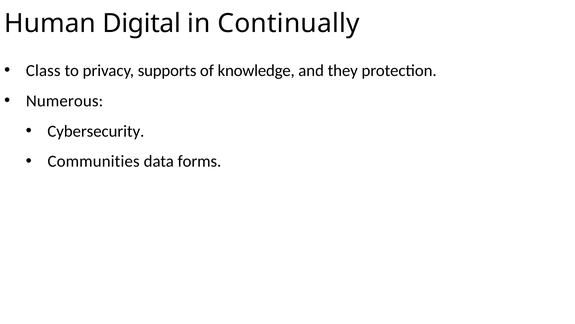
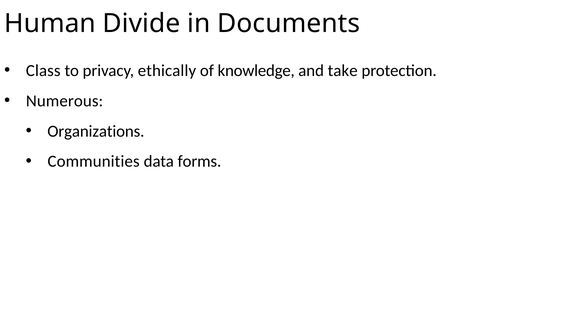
Digital: Digital -> Divide
Continually: Continually -> Documents
supports: supports -> ethically
they: they -> take
Cybersecurity: Cybersecurity -> Organizations
